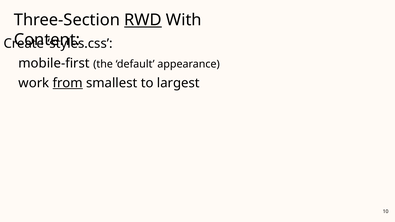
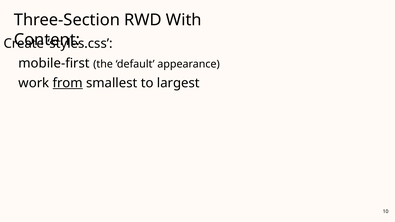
RWD underline: present -> none
